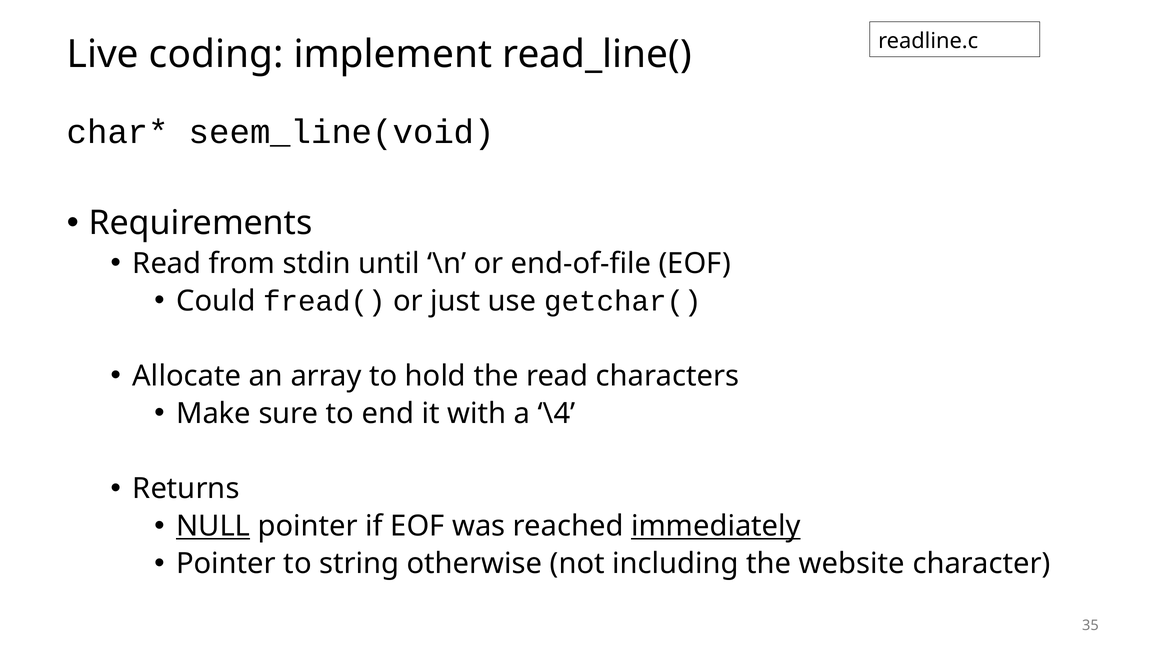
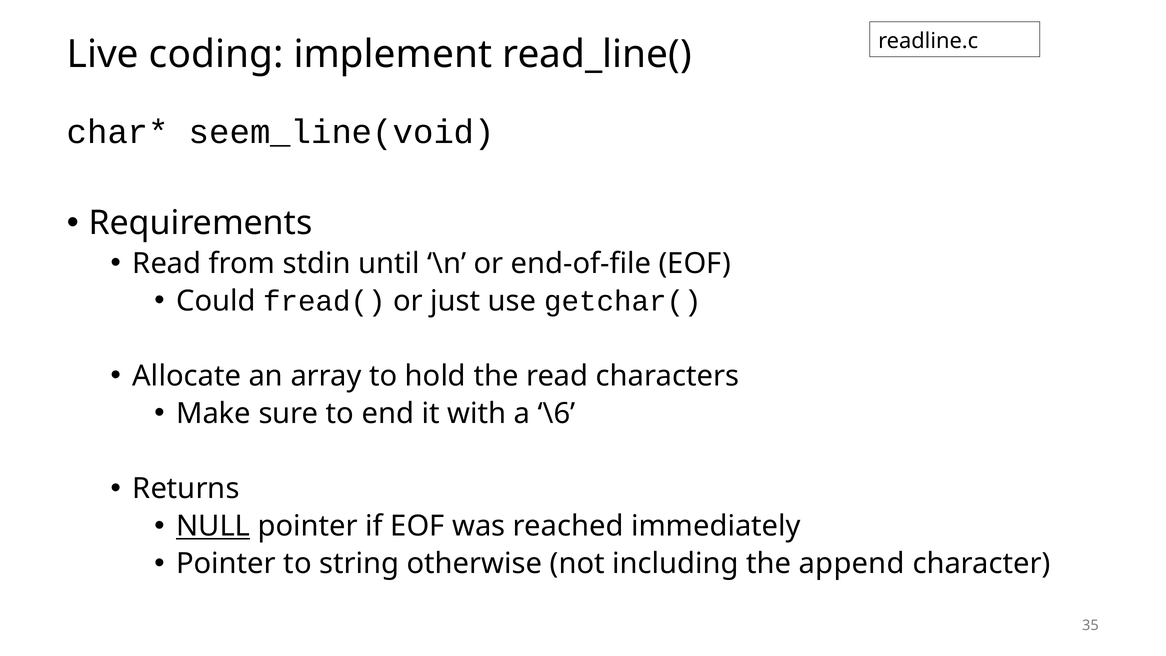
\4: \4 -> \6
immediately underline: present -> none
website: website -> append
